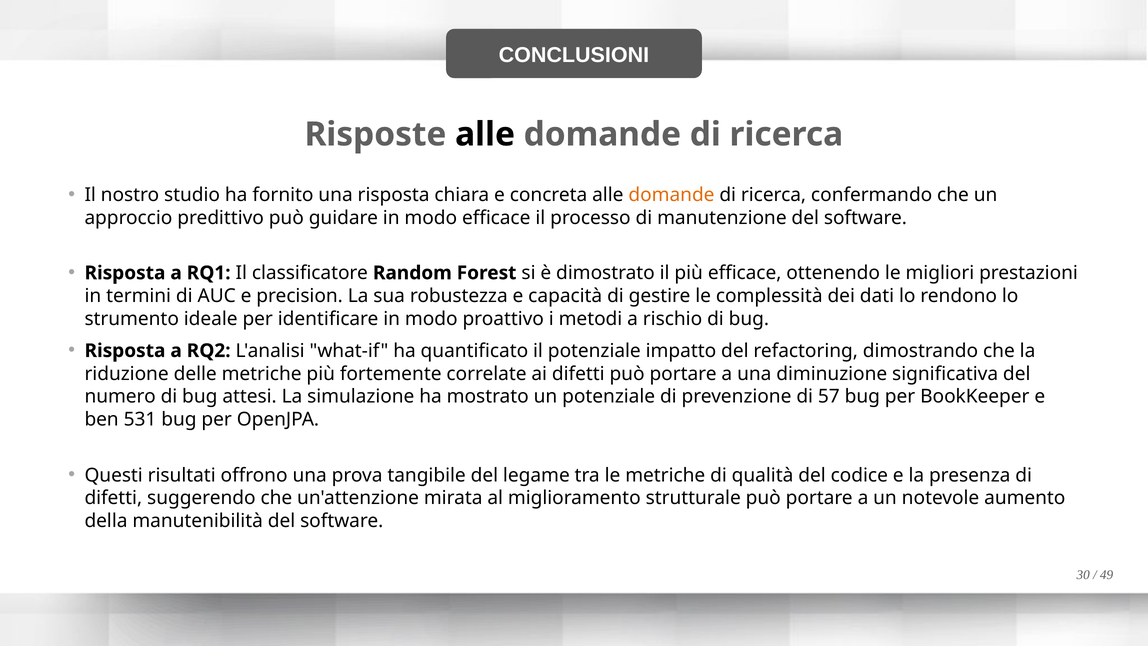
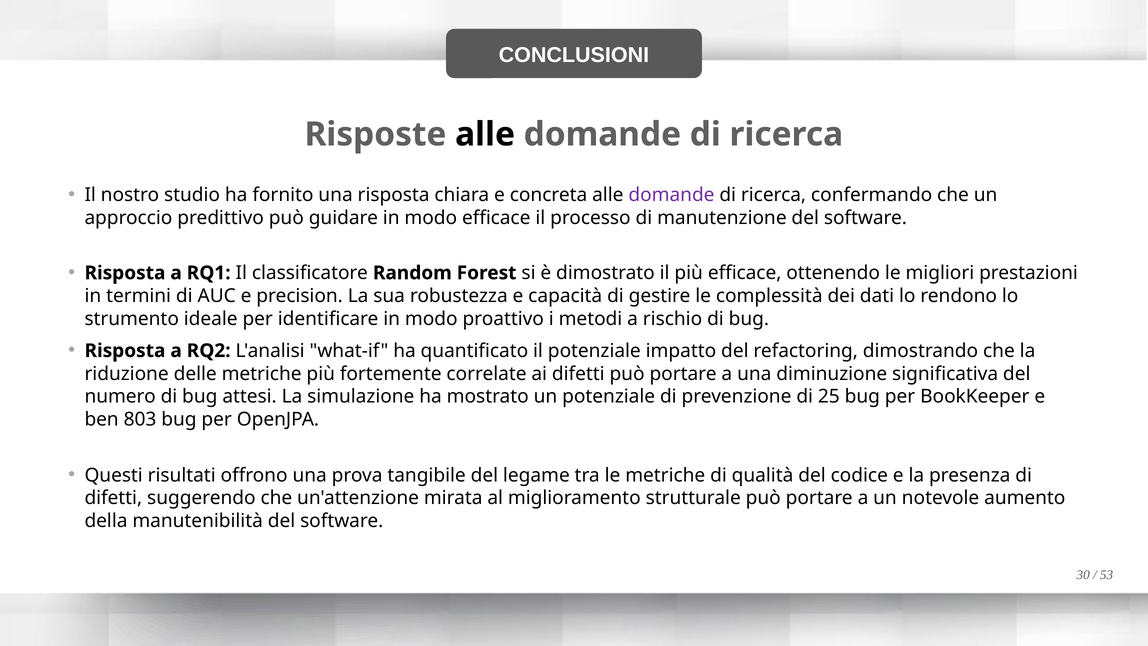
domande at (671, 195) colour: orange -> purple
57: 57 -> 25
531: 531 -> 803
49: 49 -> 53
